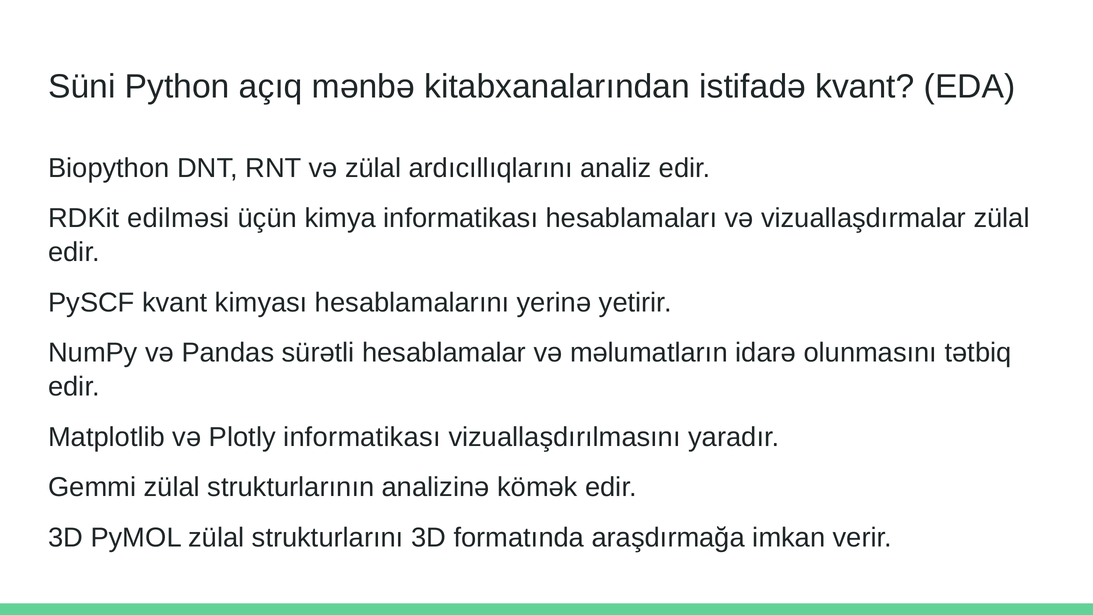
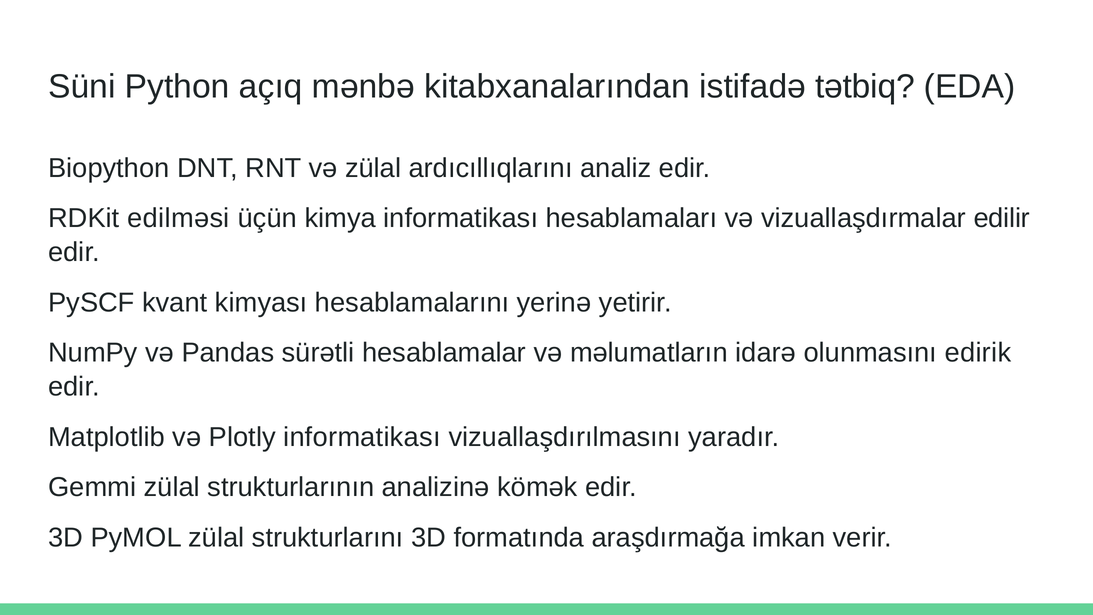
istifadə kvant: kvant -> tətbiq
vizuallaşdırmalar zülal: zülal -> edilir
tətbiq: tətbiq -> edirik
